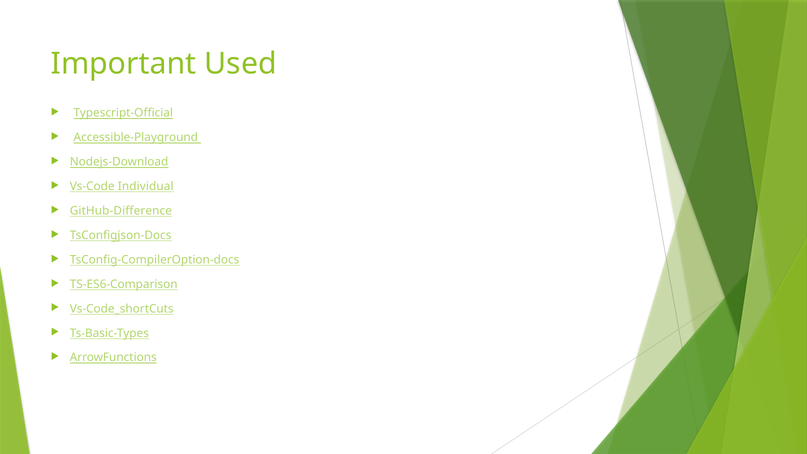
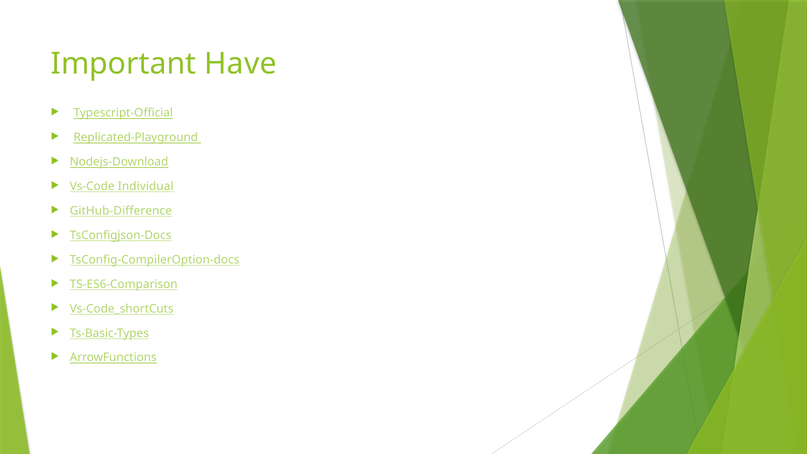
Used: Used -> Have
Accessible-Playground: Accessible-Playground -> Replicated-Playground
